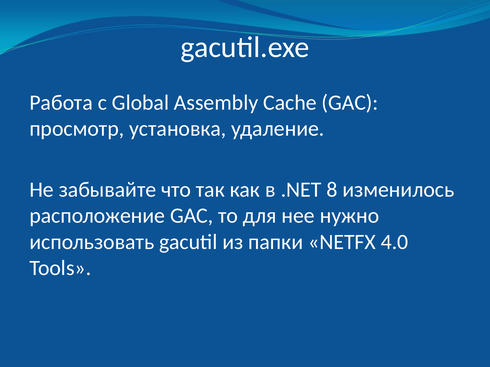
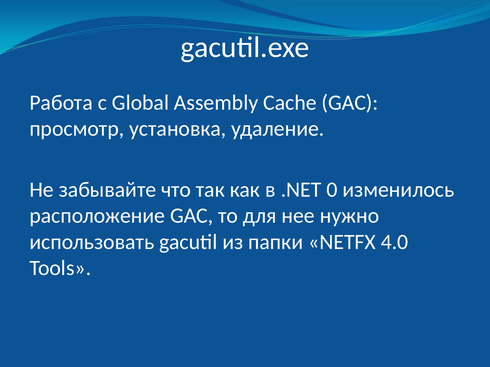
8: 8 -> 0
